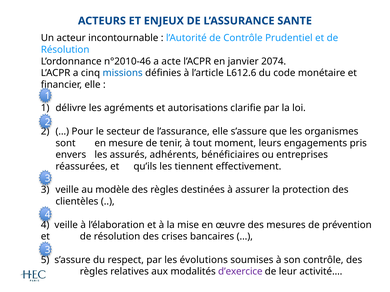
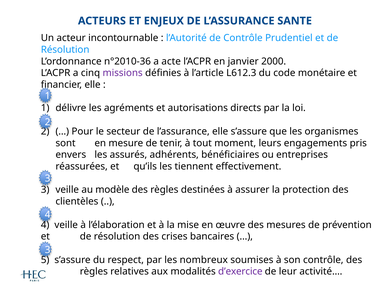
n°2010-46: n°2010-46 -> n°2010-36
2074: 2074 -> 2000
missions colour: blue -> purple
L612.6: L612.6 -> L612.3
clarifie: clarifie -> directs
évolutions: évolutions -> nombreux
